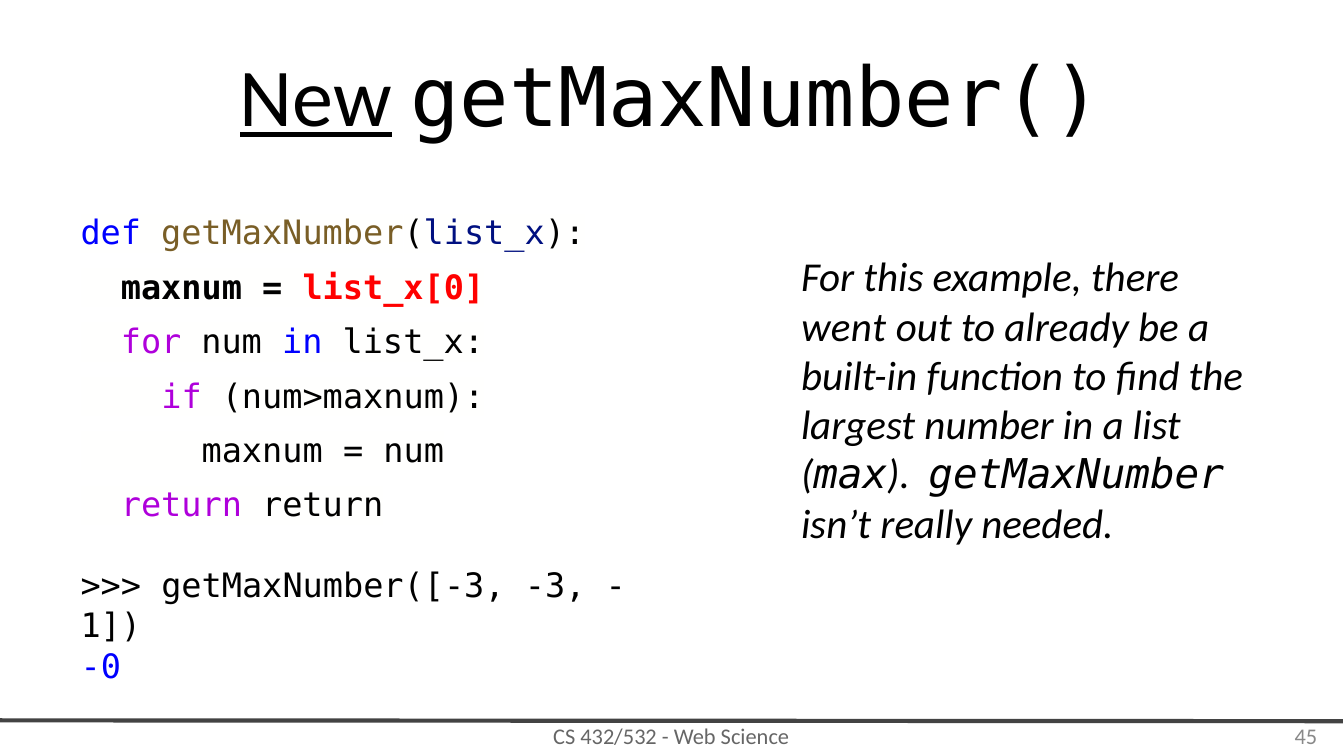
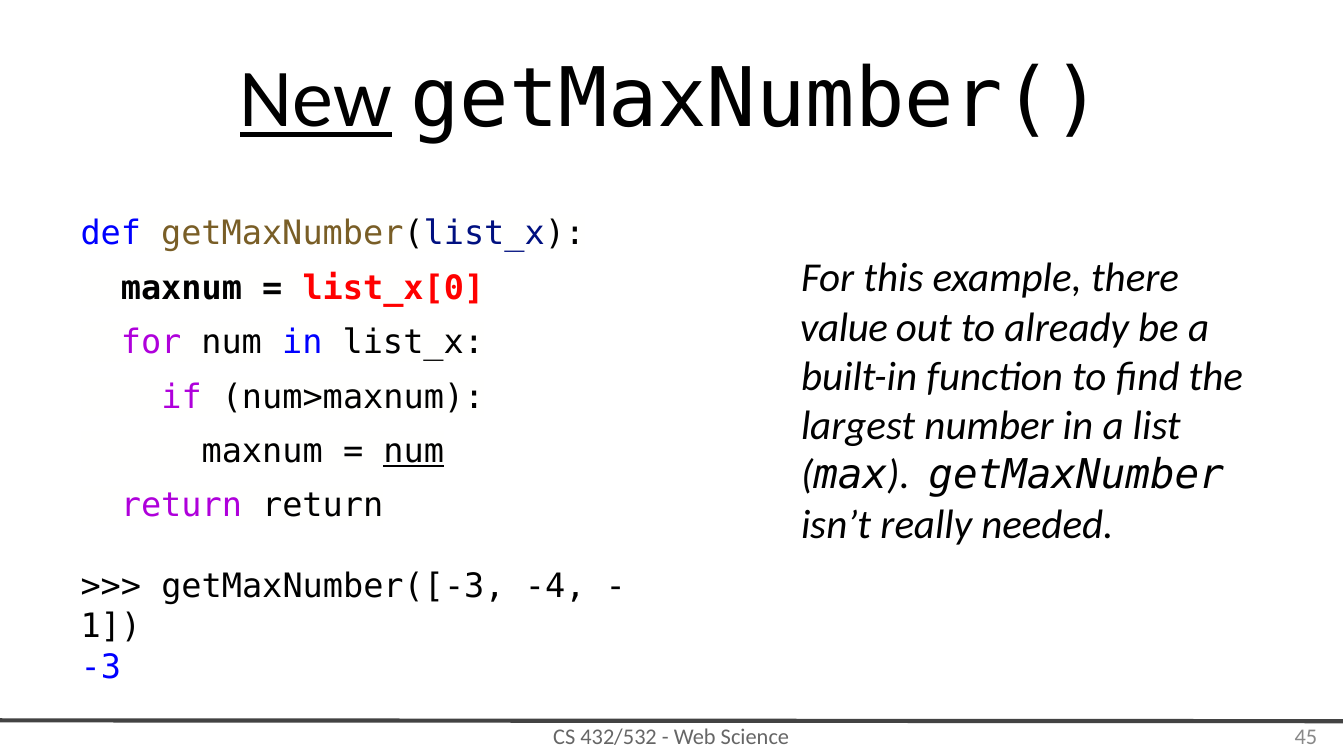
went: went -> value
num at (414, 451) underline: none -> present
-3: -3 -> -4
-0: -0 -> -3
